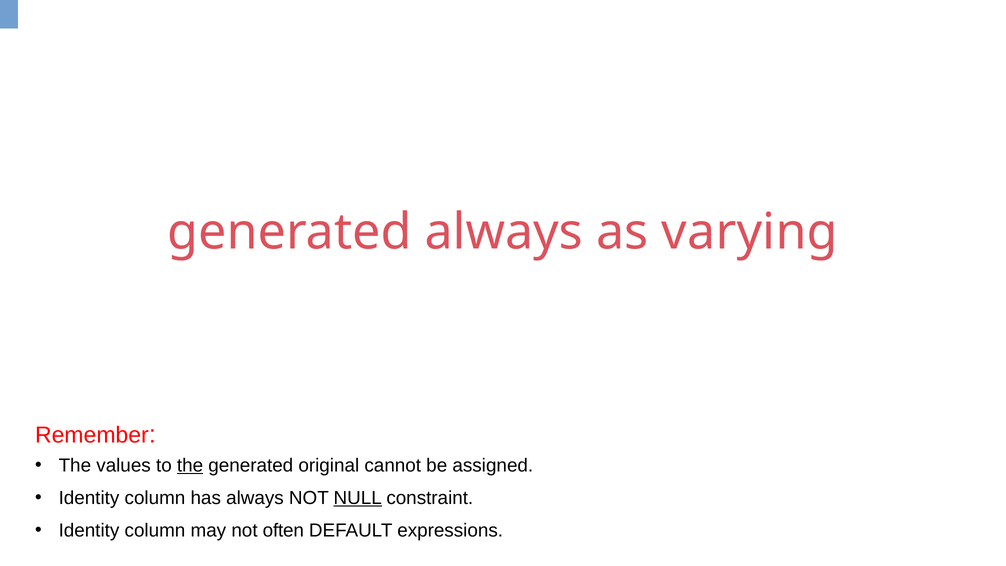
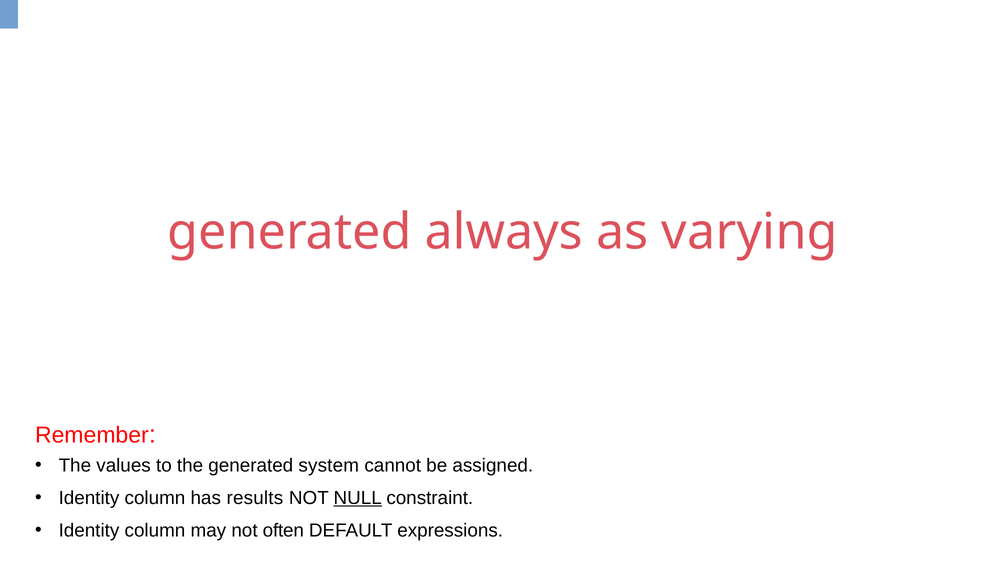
the at (190, 465) underline: present -> none
original: original -> system
has always: always -> results
